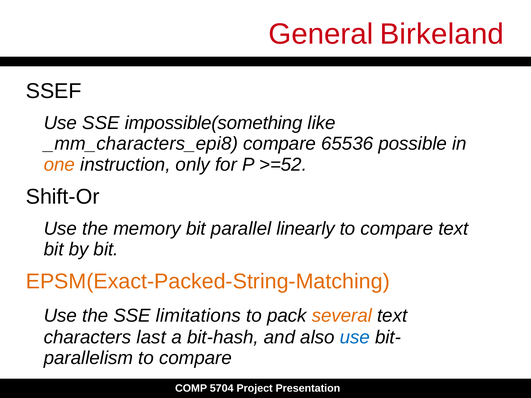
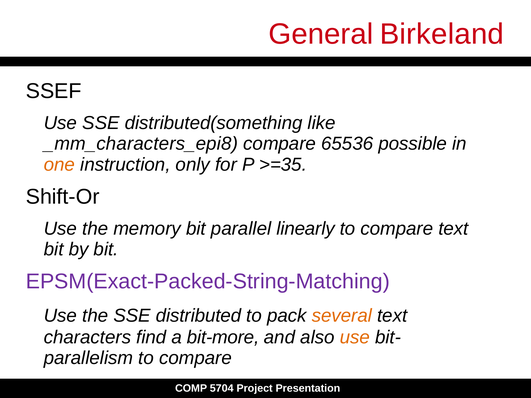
impossible(something: impossible(something -> distributed(something
>=52: >=52 -> >=35
EPSM(Exact-Packed-String-Matching colour: orange -> purple
limitations: limitations -> distributed
last: last -> find
bit-hash: bit-hash -> bit-more
use at (355, 337) colour: blue -> orange
